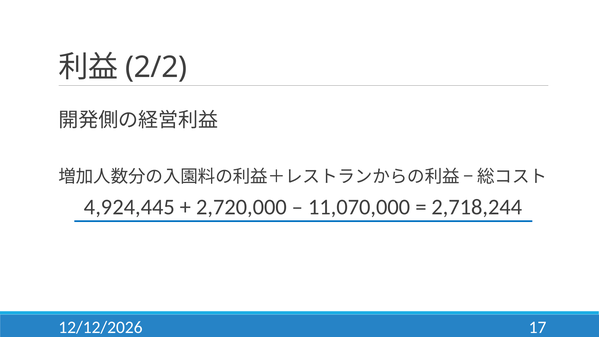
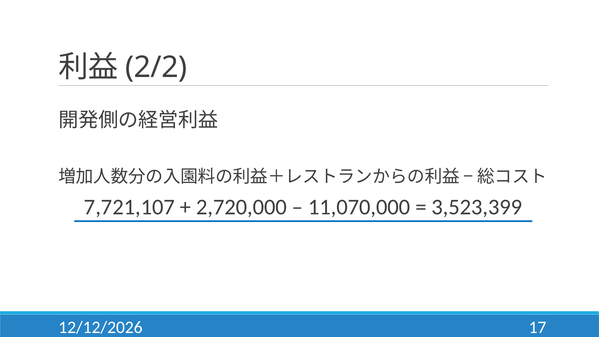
4,924,445: 4,924,445 -> 7,721,107
2,718,244: 2,718,244 -> 3,523,399
